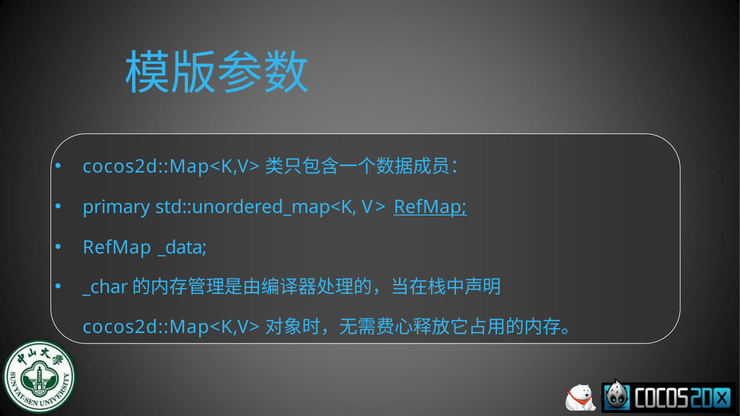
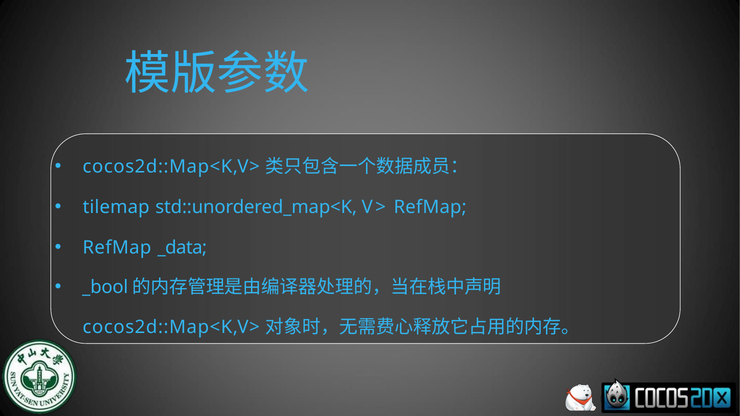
primary: primary -> tilemap
RefMap at (430, 207) underline: present -> none
_char: _char -> _bool
